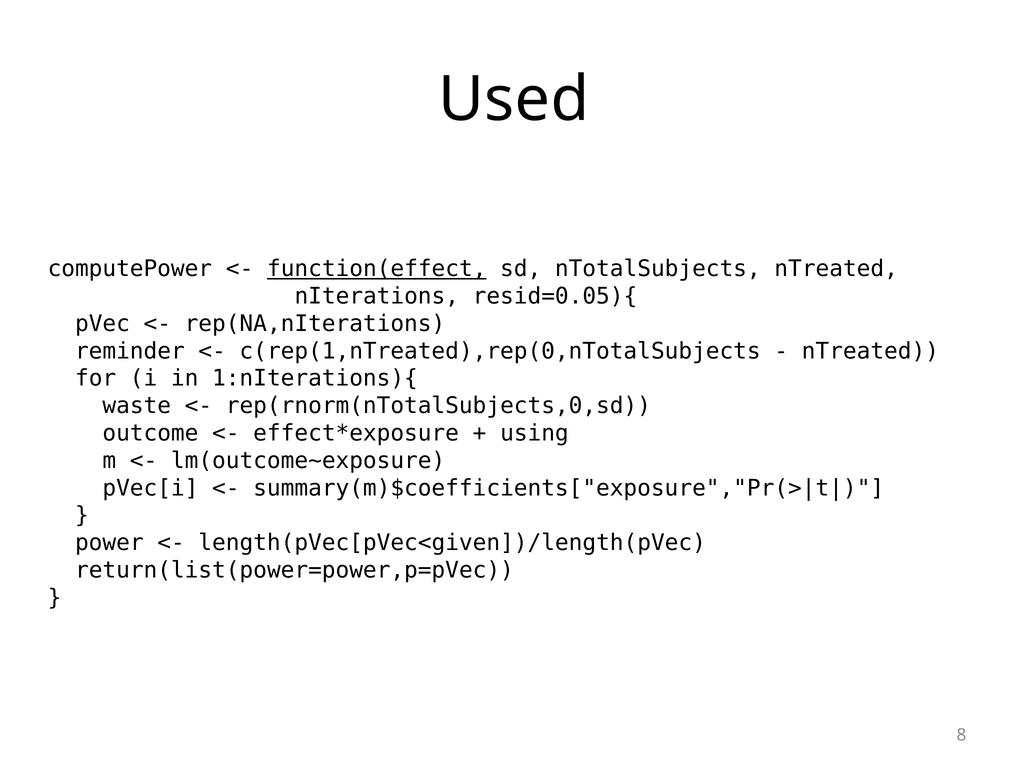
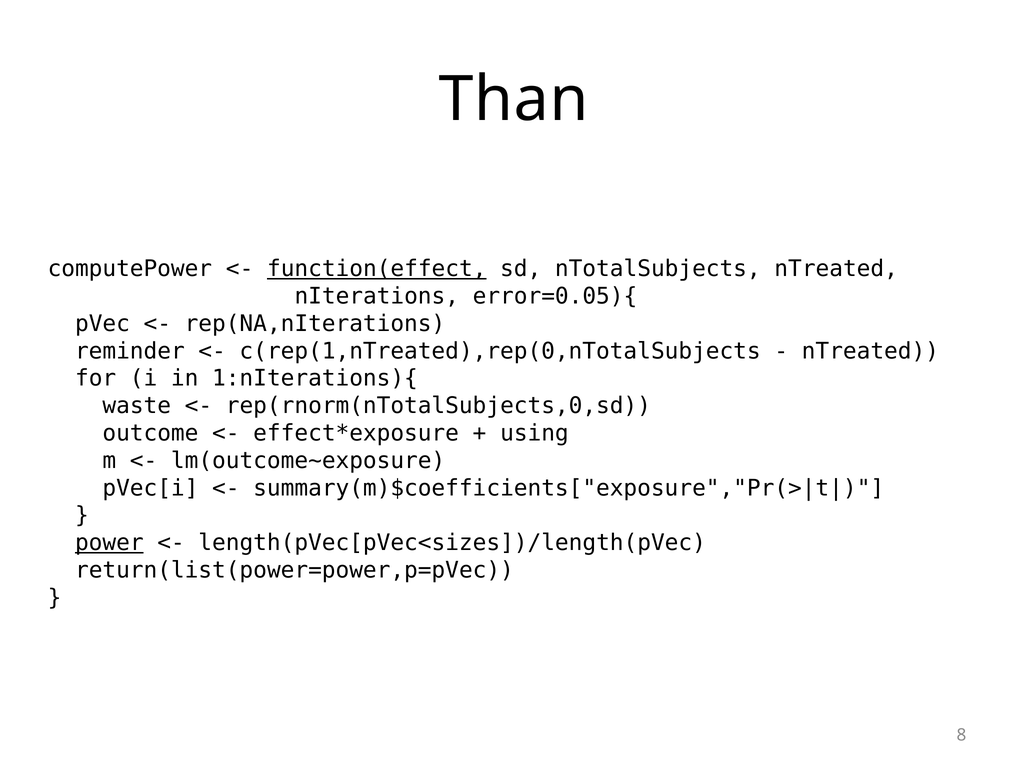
Used: Used -> Than
resid=0.05){: resid=0.05){ -> error=0.05){
power underline: none -> present
length(pVec[pVec<given])/length(pVec: length(pVec[pVec<given])/length(pVec -> length(pVec[pVec<sizes])/length(pVec
